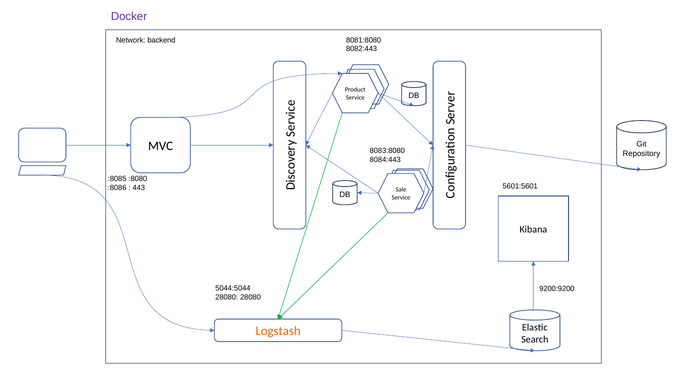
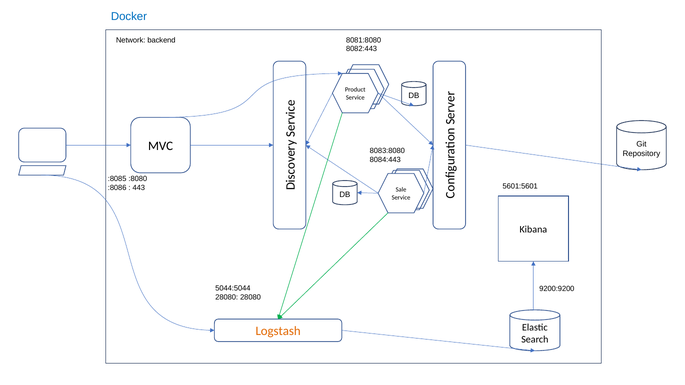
Docker colour: purple -> blue
